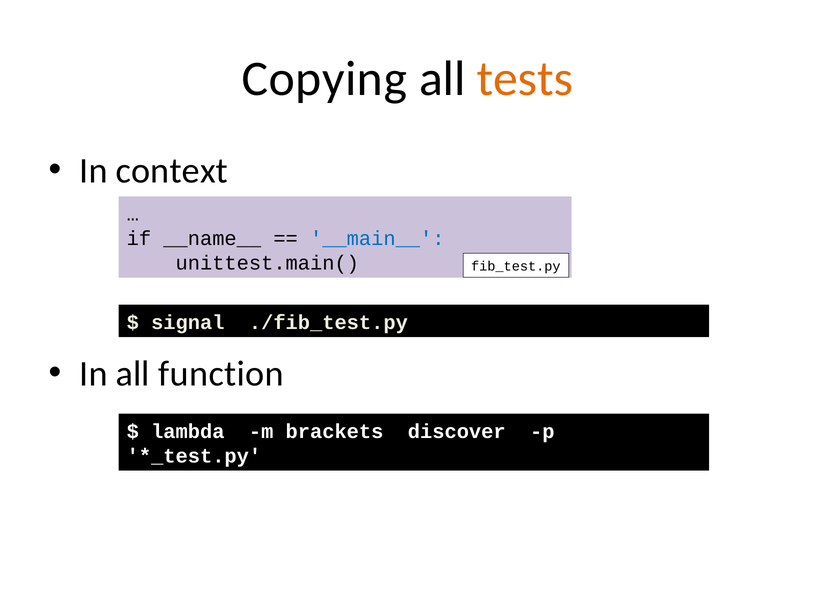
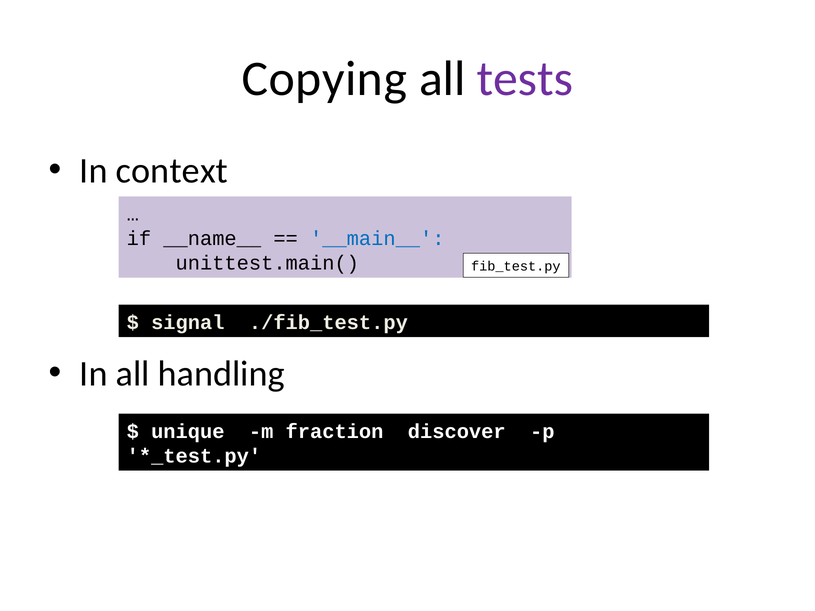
tests colour: orange -> purple
function: function -> handling
lambda: lambda -> unique
brackets: brackets -> fraction
